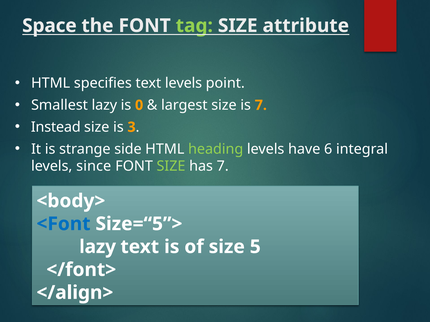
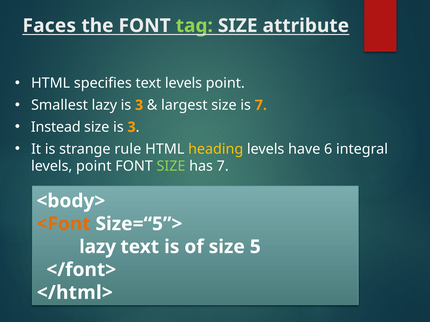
Space: Space -> Faces
0 at (139, 105): 0 -> 3
side: side -> rule
heading colour: light green -> yellow
since at (94, 166): since -> point
<Font colour: blue -> orange
</align>: </align> -> </html>
